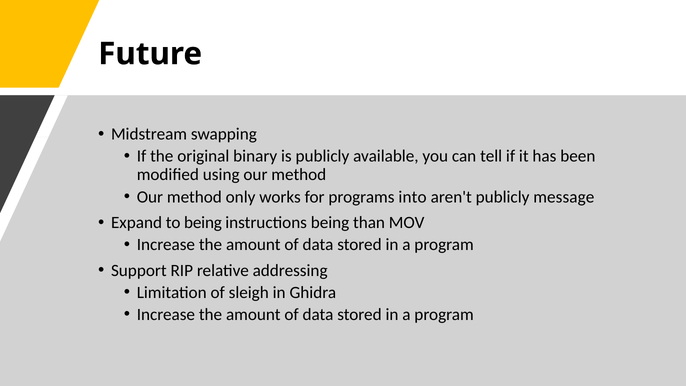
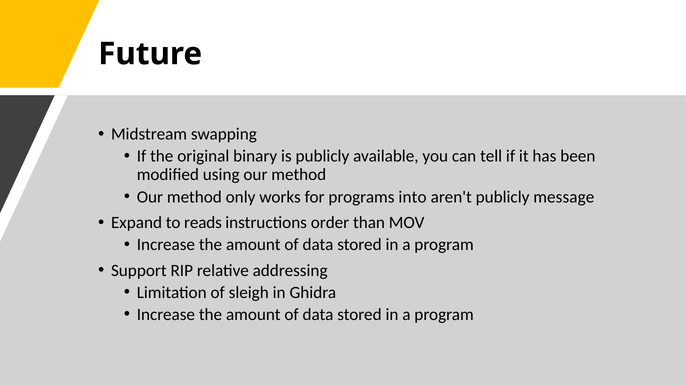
to being: being -> reads
instructions being: being -> order
